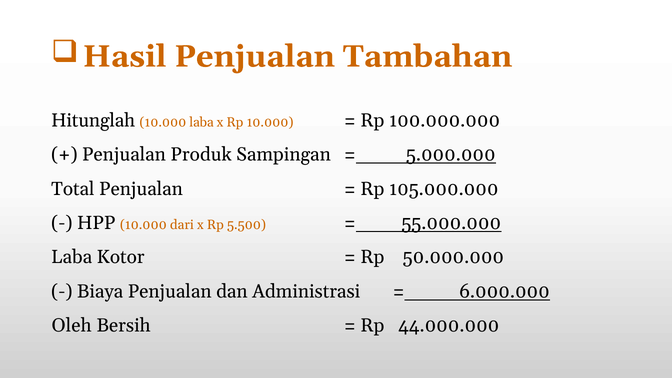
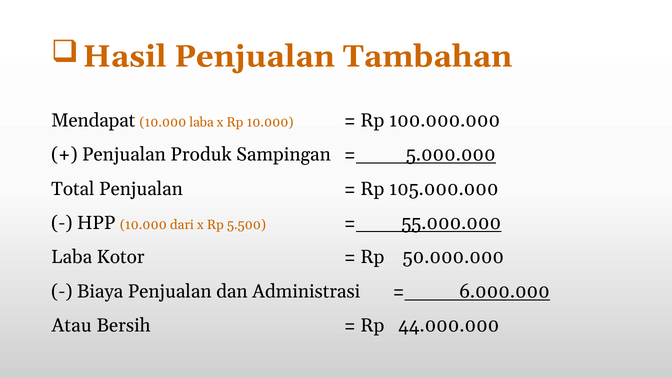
Hitunglah: Hitunglah -> Mendapat
Oleh: Oleh -> Atau
